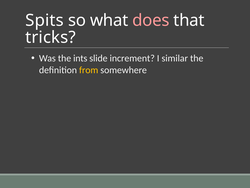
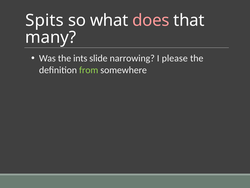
tricks: tricks -> many
increment: increment -> narrowing
similar: similar -> please
from colour: yellow -> light green
